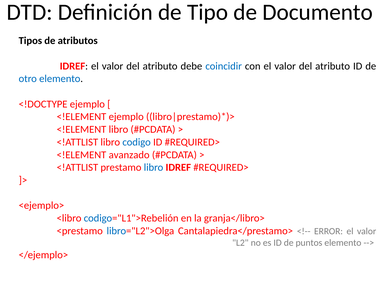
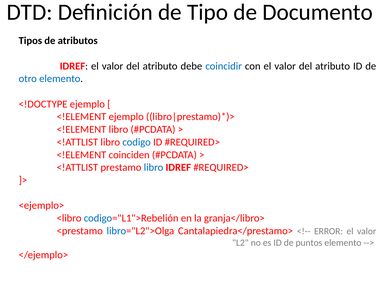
avanzado: avanzado -> coinciden
